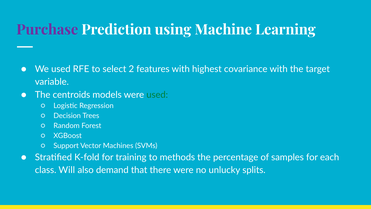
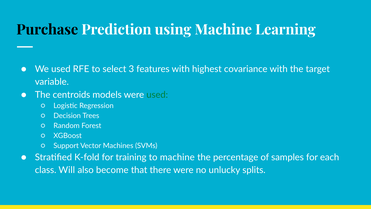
Purchase colour: purple -> black
2: 2 -> 3
to methods: methods -> machine
demand: demand -> become
